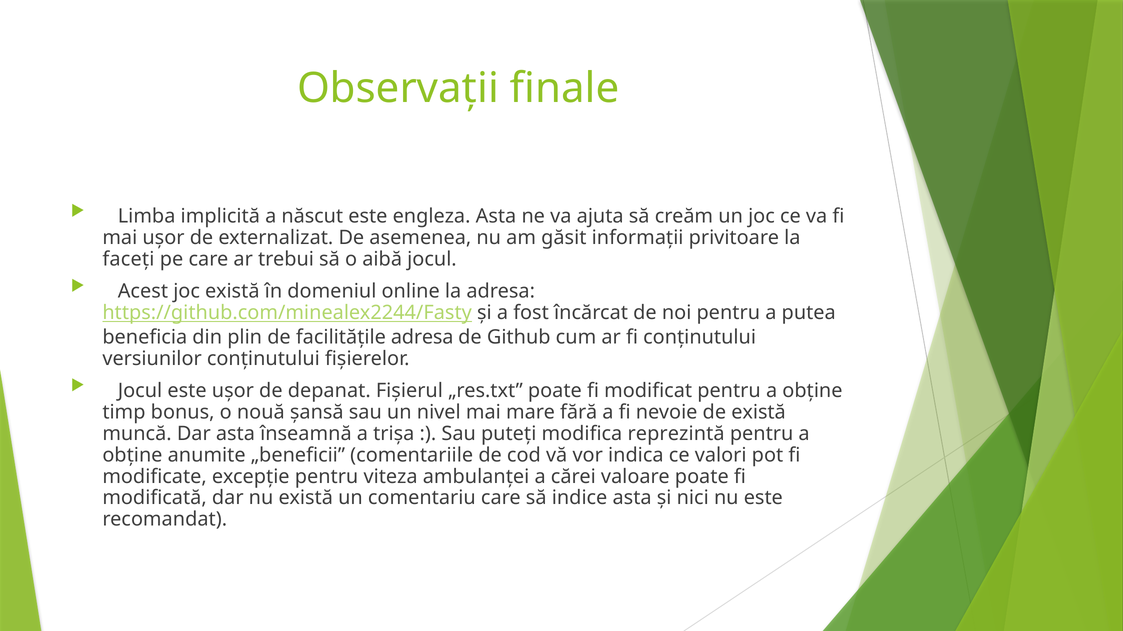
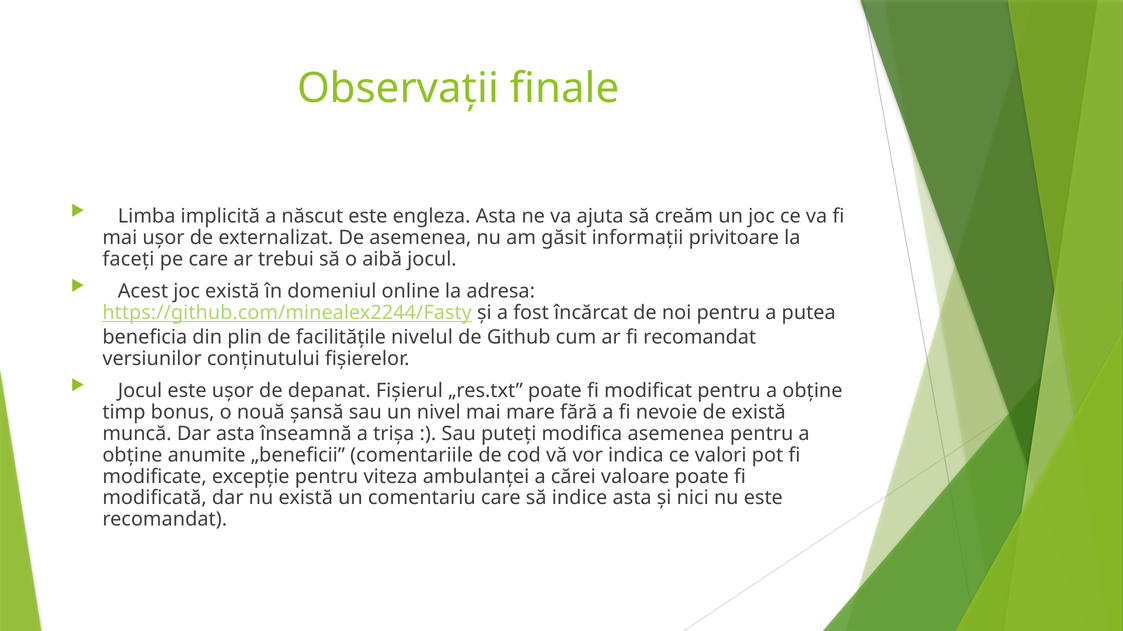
facilitățile adresa: adresa -> nivelul
fi conținutului: conținutului -> recomandat
modifica reprezintă: reprezintă -> asemenea
